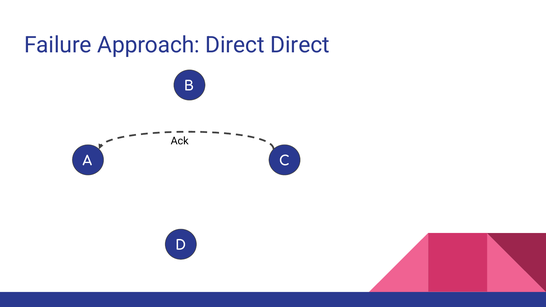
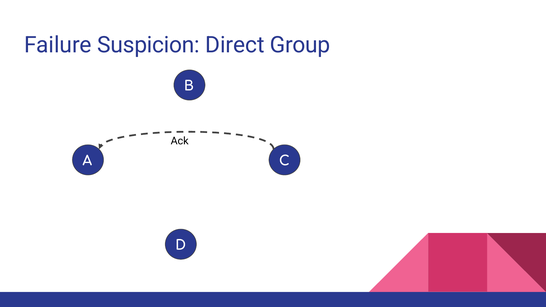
Approach: Approach -> Suspicion
Direct Direct: Direct -> Group
